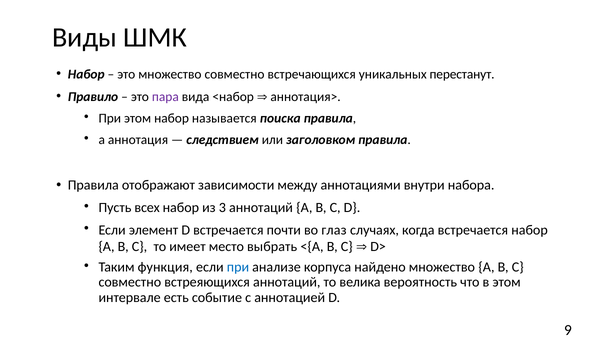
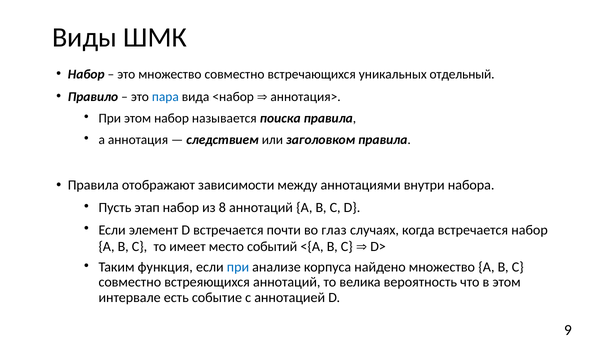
перестанут: перестанут -> отдельный
пара colour: purple -> blue
всех: всех -> этап
3: 3 -> 8
выбрать: выбрать -> событий
